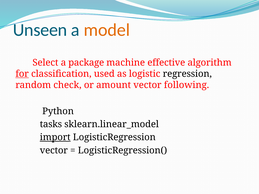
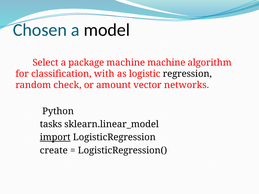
Unseen: Unseen -> Chosen
model colour: orange -> black
machine effective: effective -> machine
for underline: present -> none
used: used -> with
following: following -> networks
vector at (54, 151): vector -> create
